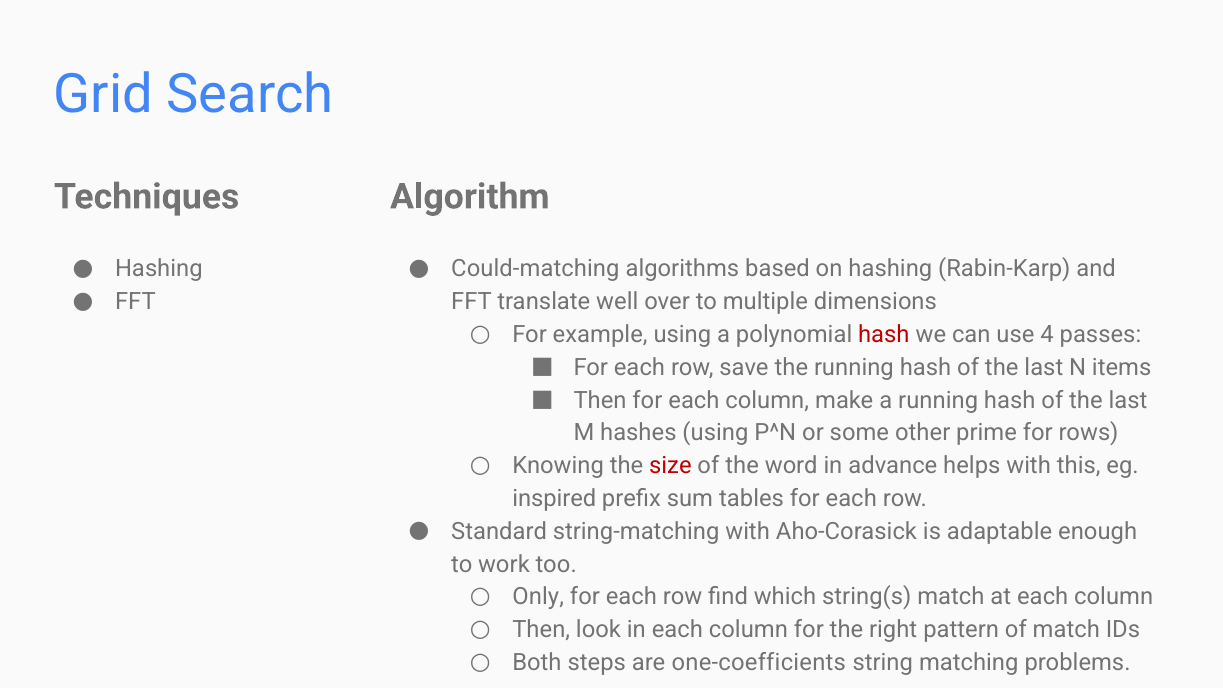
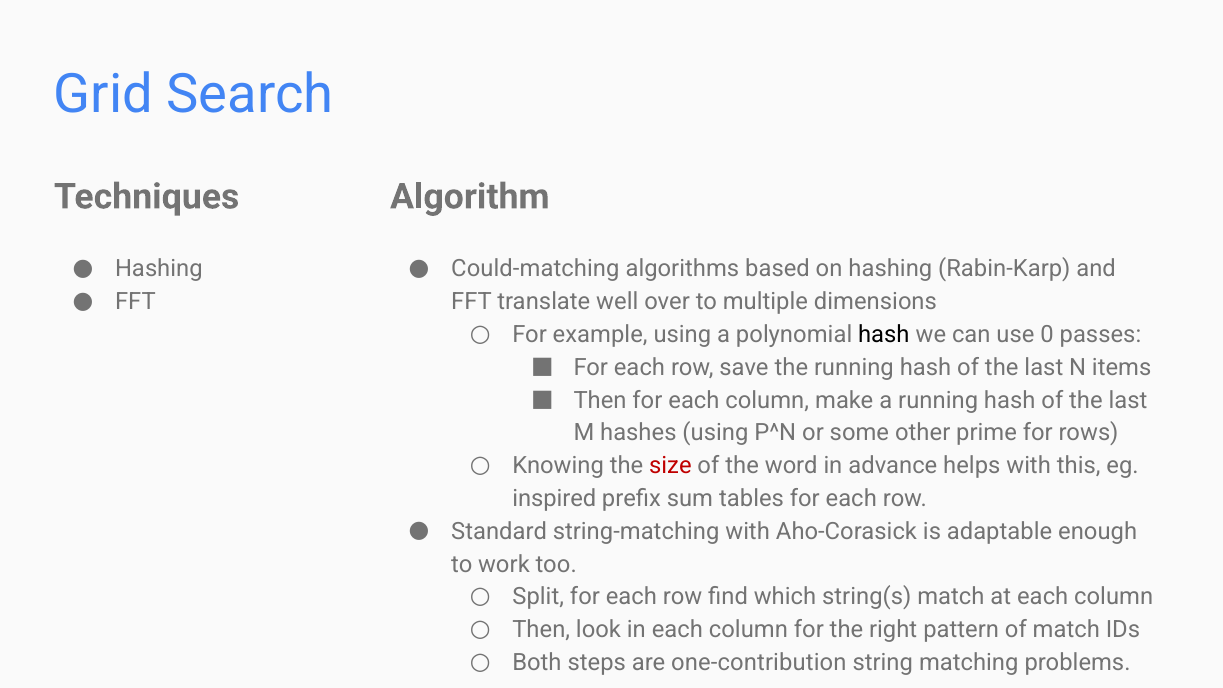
hash at (884, 335) colour: red -> black
4: 4 -> 0
Only: Only -> Split
one-coefficients: one-coefficients -> one-contribution
